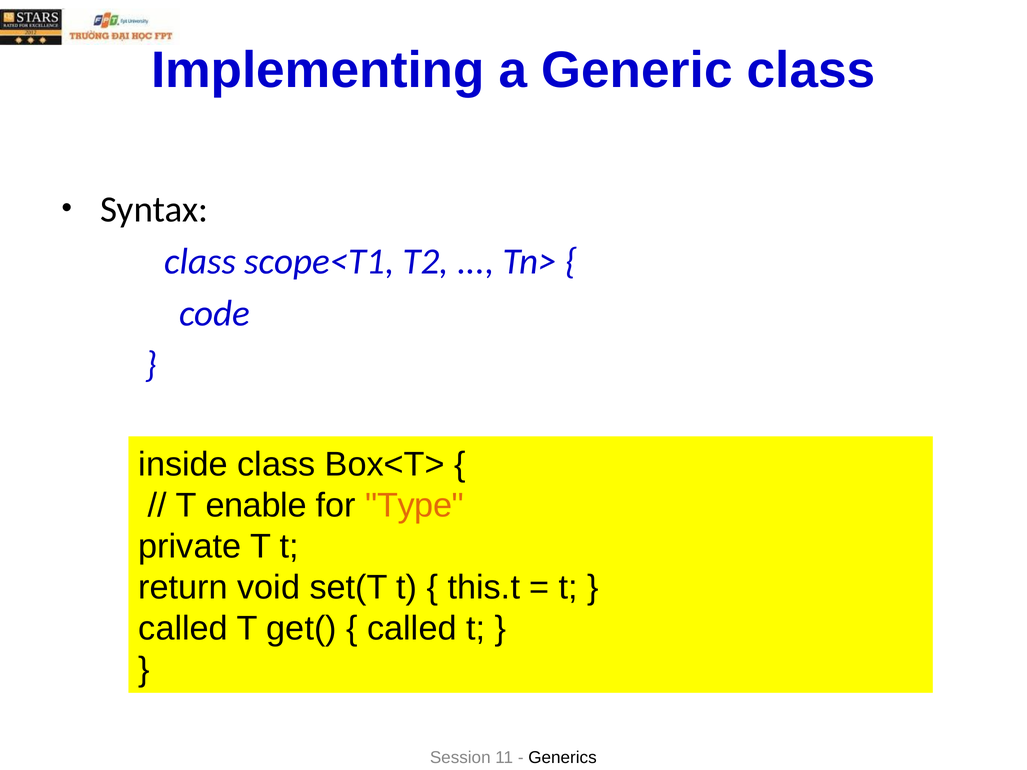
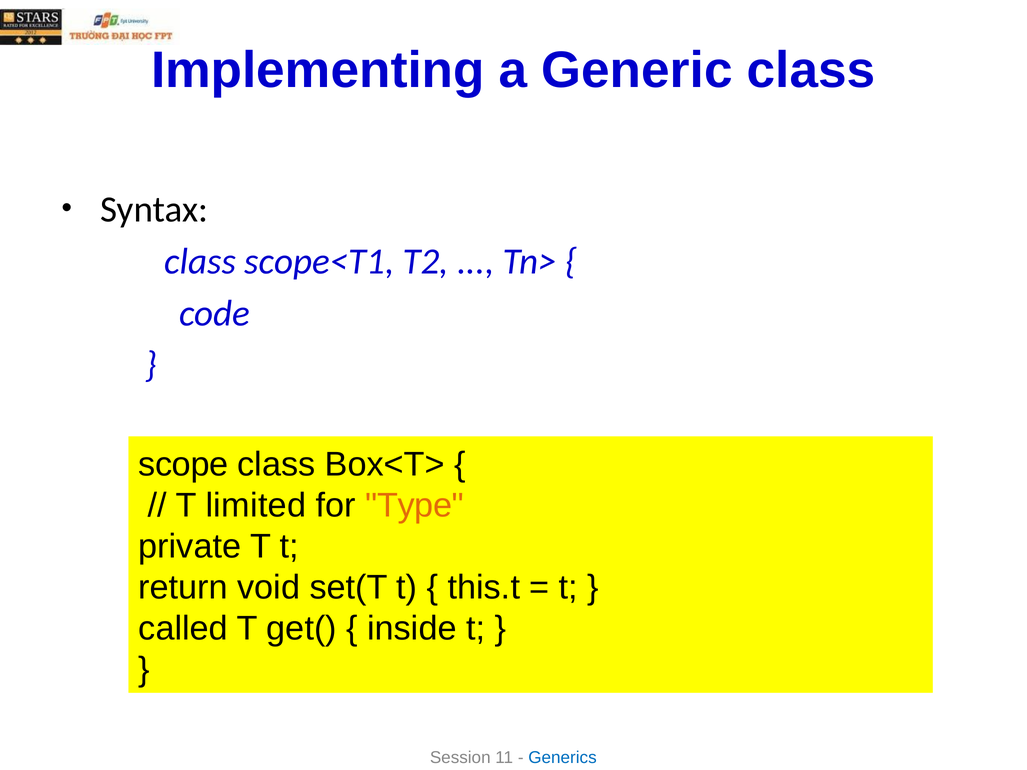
inside: inside -> scope
enable: enable -> limited
called at (412, 629): called -> inside
Generics colour: black -> blue
